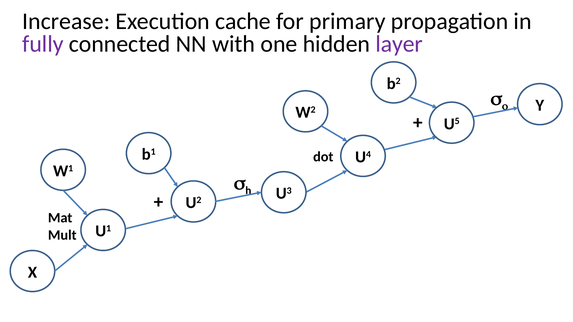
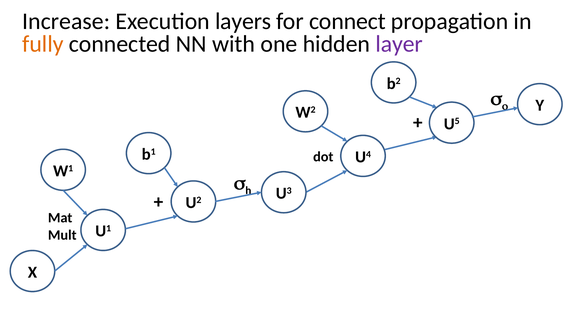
cache: cache -> layers
primary: primary -> connect
fully colour: purple -> orange
